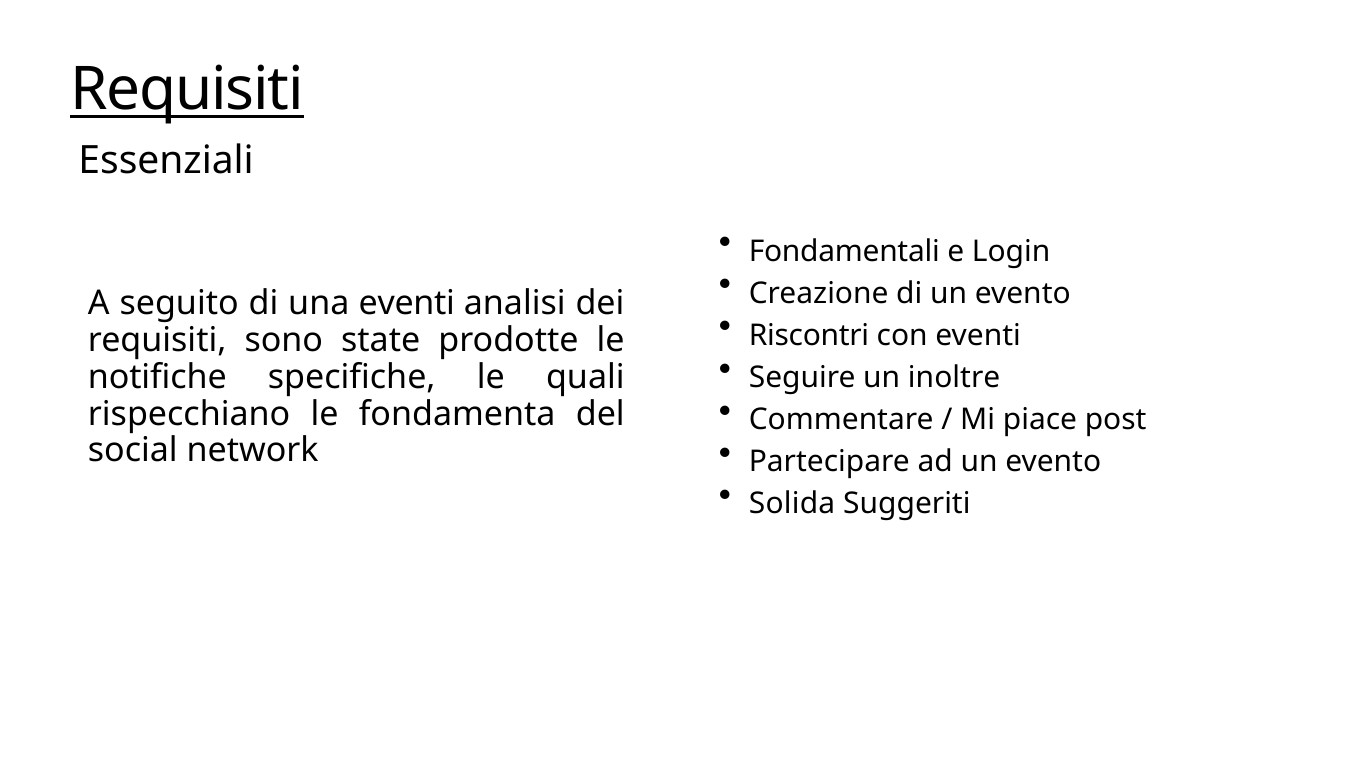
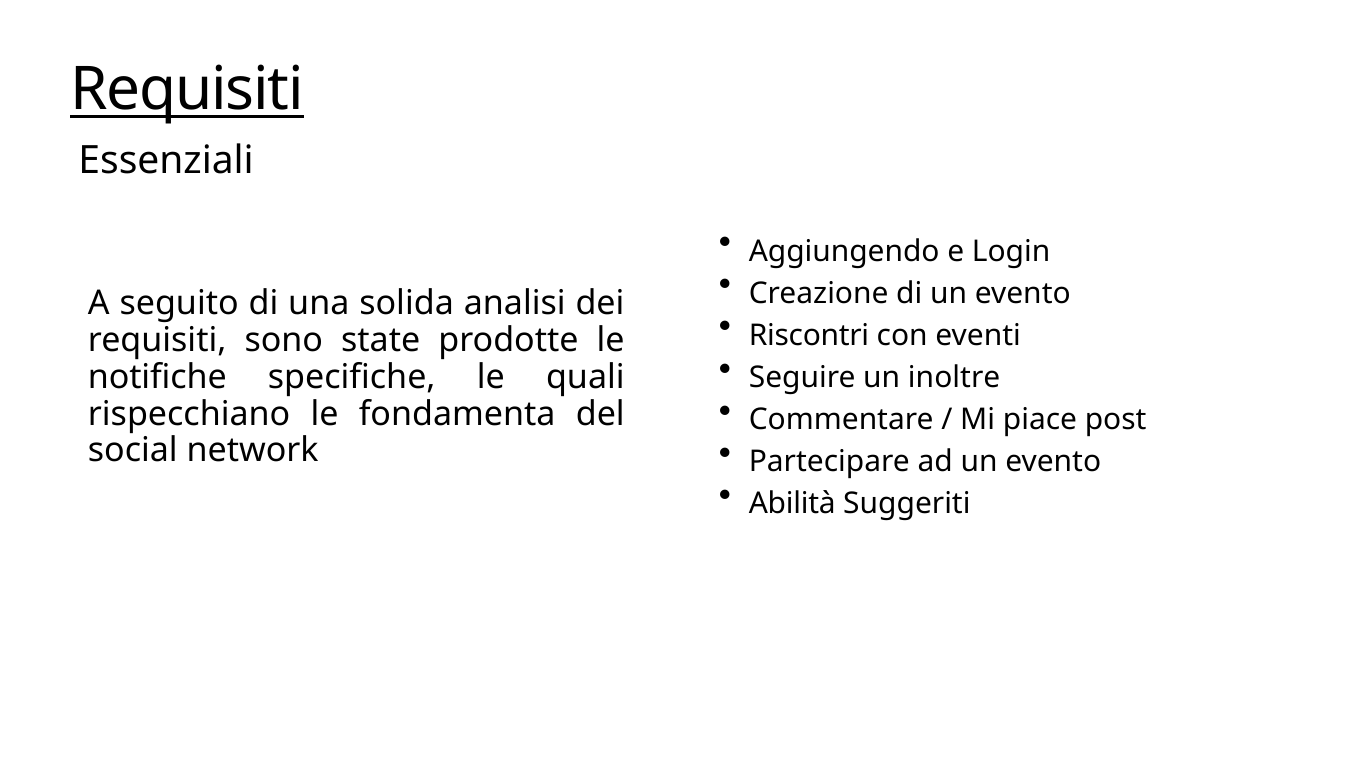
Fondamentali: Fondamentali -> Aggiungendo
una eventi: eventi -> solida
Solida: Solida -> Abilità
